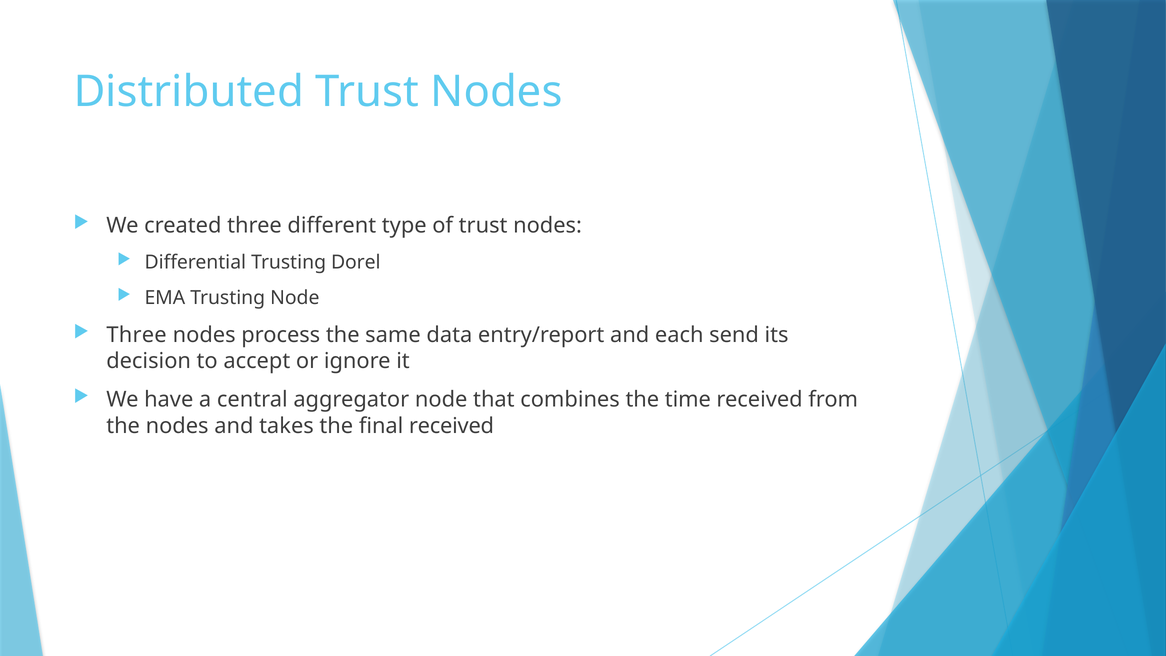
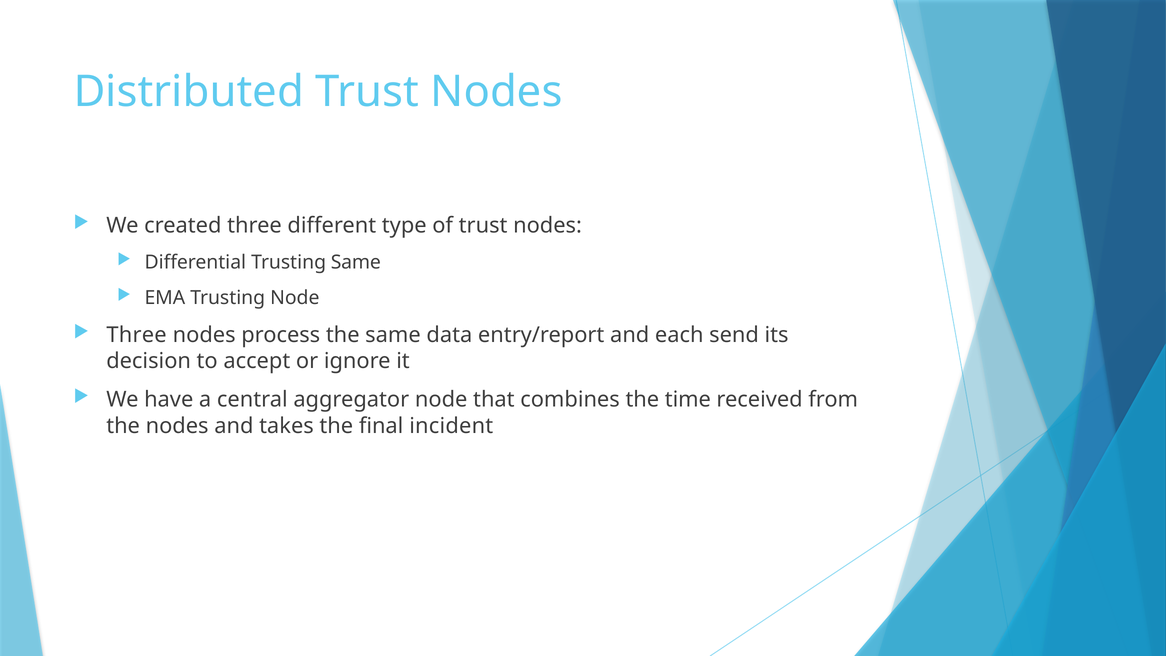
Trusting Dorel: Dorel -> Same
final received: received -> incident
